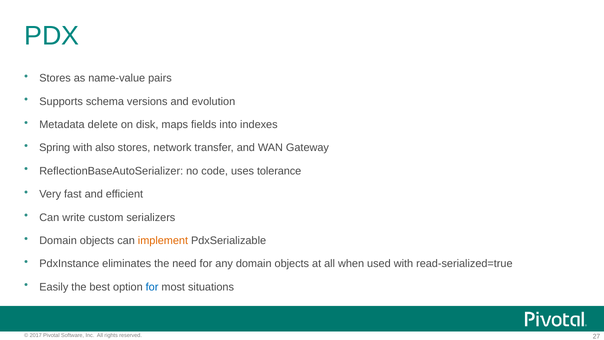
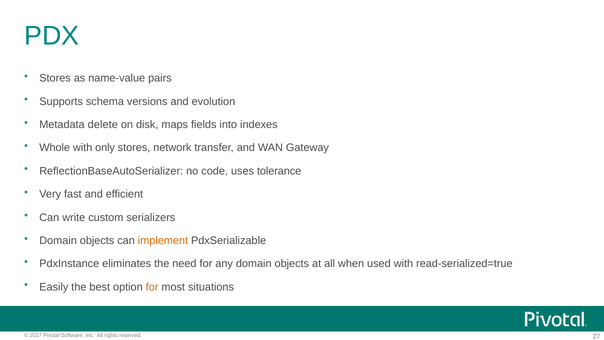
Spring: Spring -> Whole
also: also -> only
for at (152, 287) colour: blue -> orange
